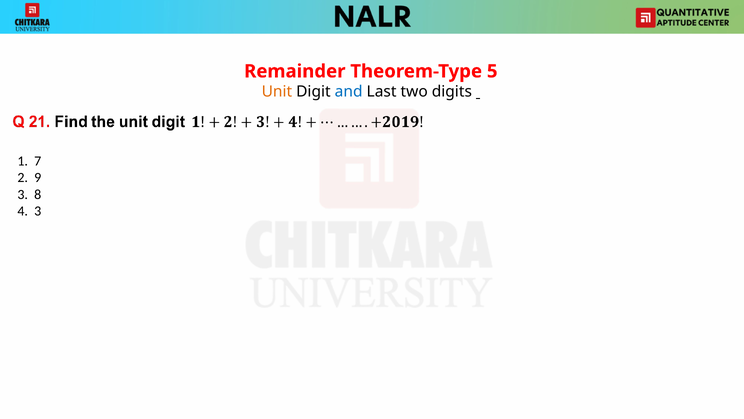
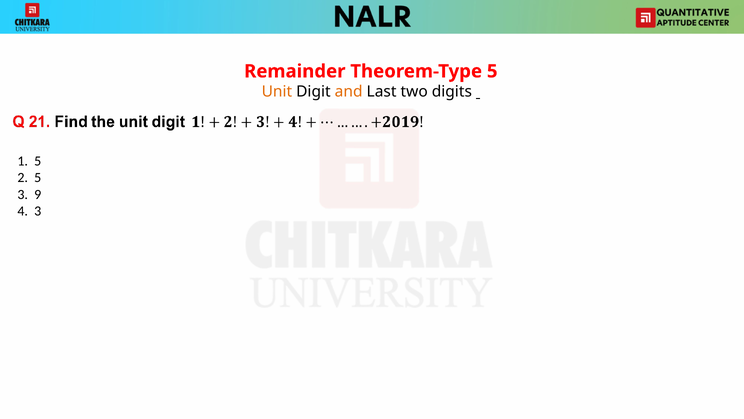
and colour: blue -> orange
1 7: 7 -> 5
2 9: 9 -> 5
8: 8 -> 9
